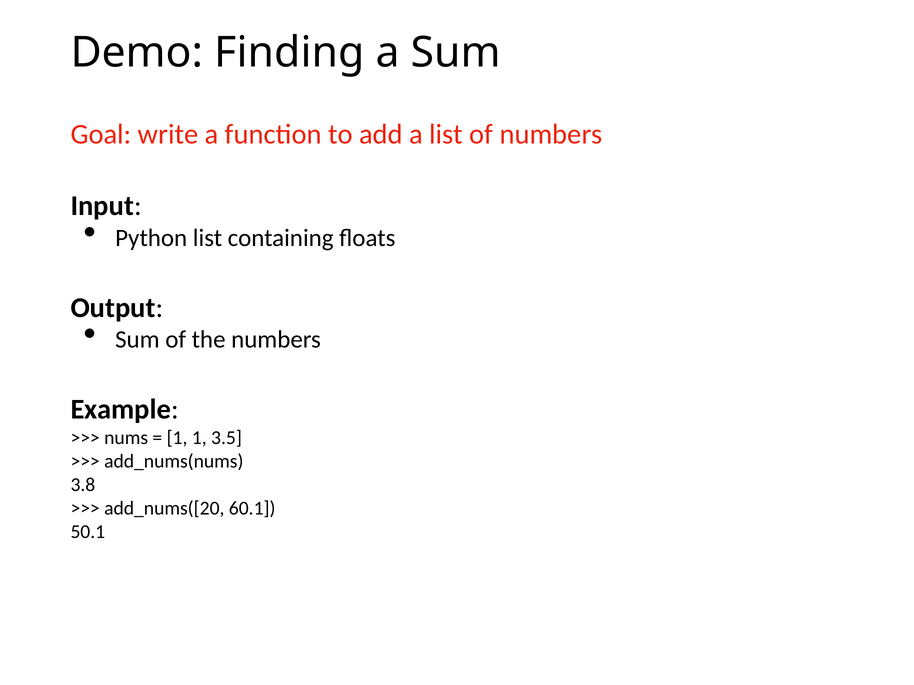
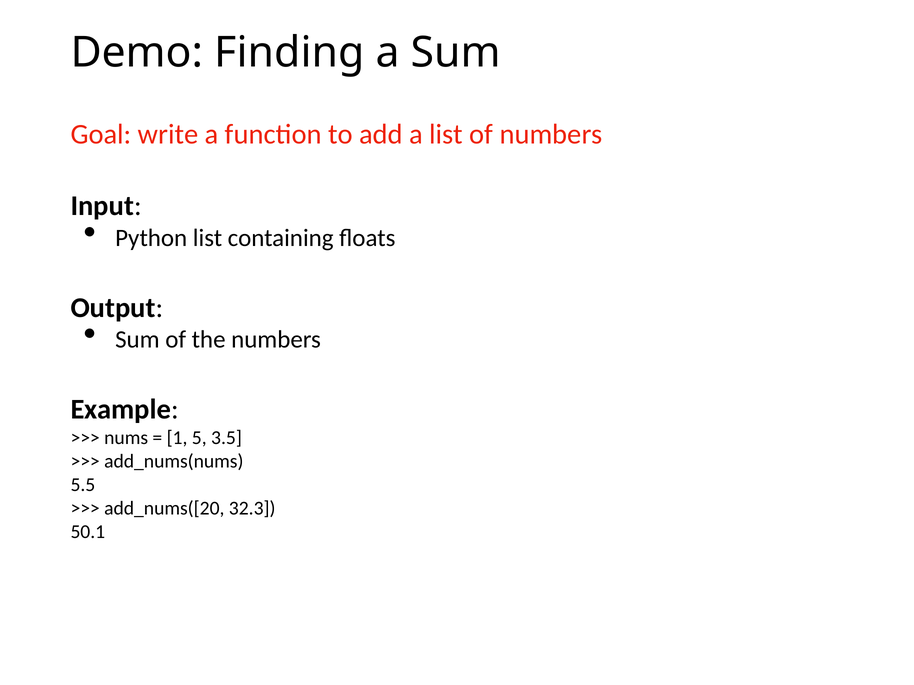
1 1: 1 -> 5
3.8: 3.8 -> 5.5
60.1: 60.1 -> 32.3
